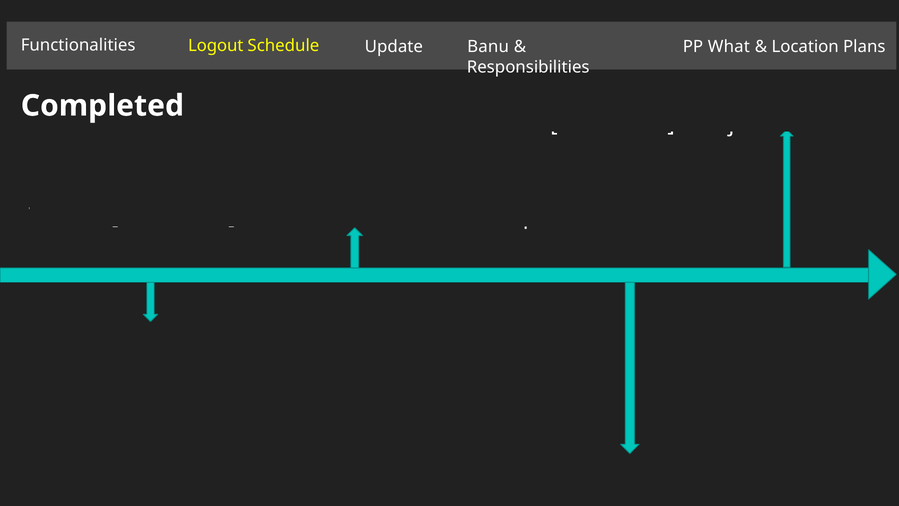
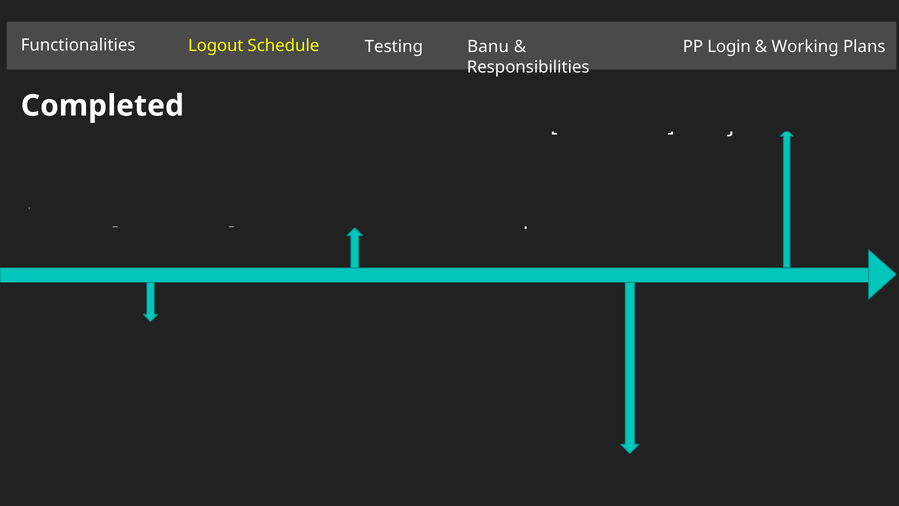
Update: Update -> Testing
What: What -> Login
Location: Location -> Working
